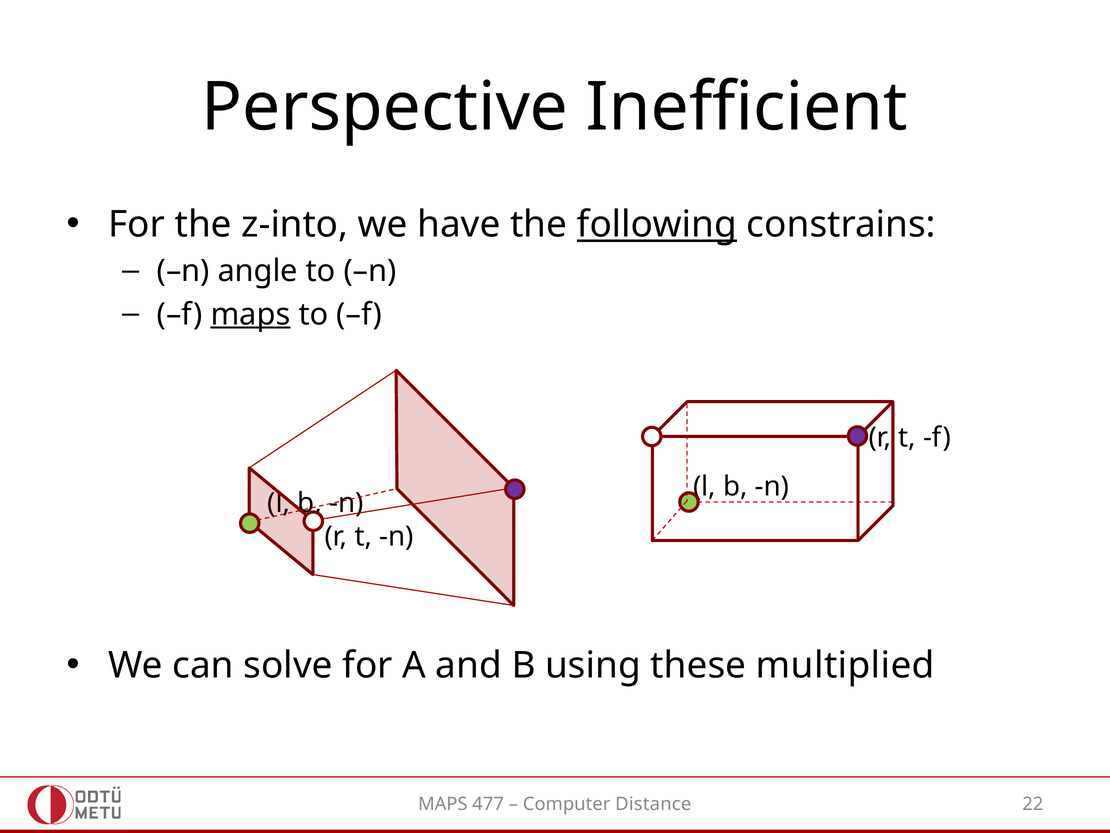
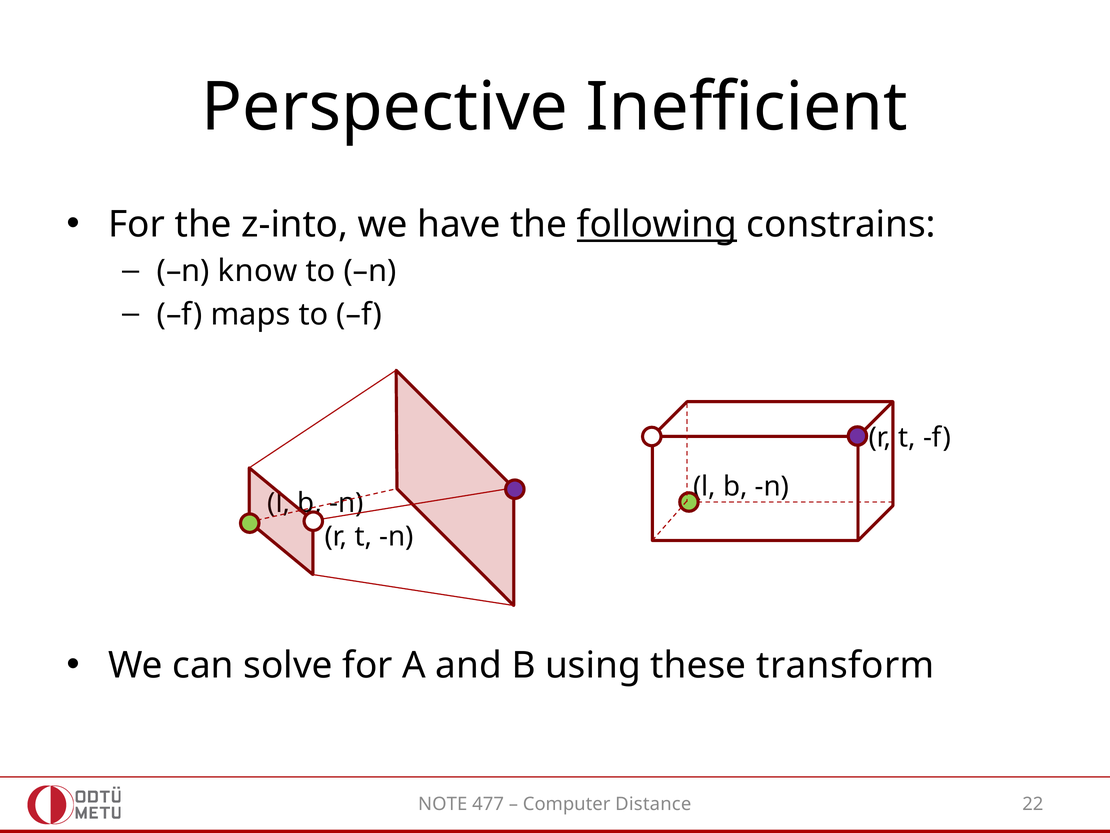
angle: angle -> know
maps at (251, 314) underline: present -> none
multiplied: multiplied -> transform
MAPS at (443, 804): MAPS -> NOTE
